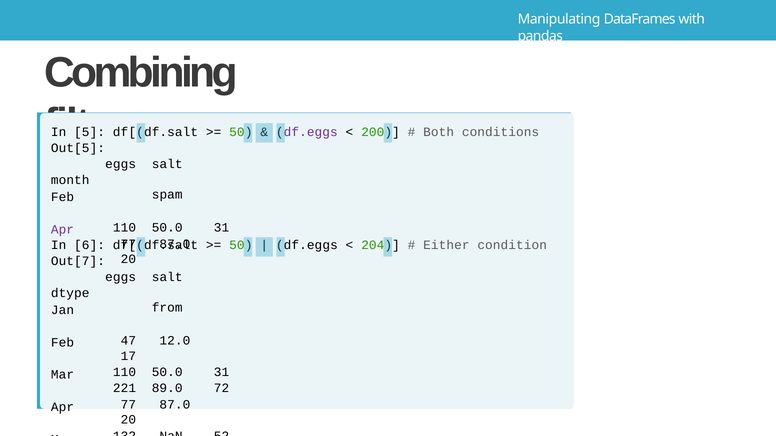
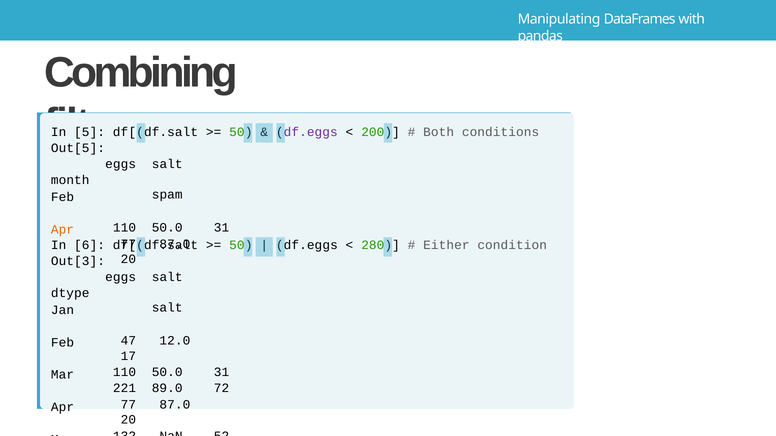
Apr at (62, 230) colour: purple -> orange
204: 204 -> 280
Out[7: Out[7 -> Out[3
from at (167, 308): from -> salt
